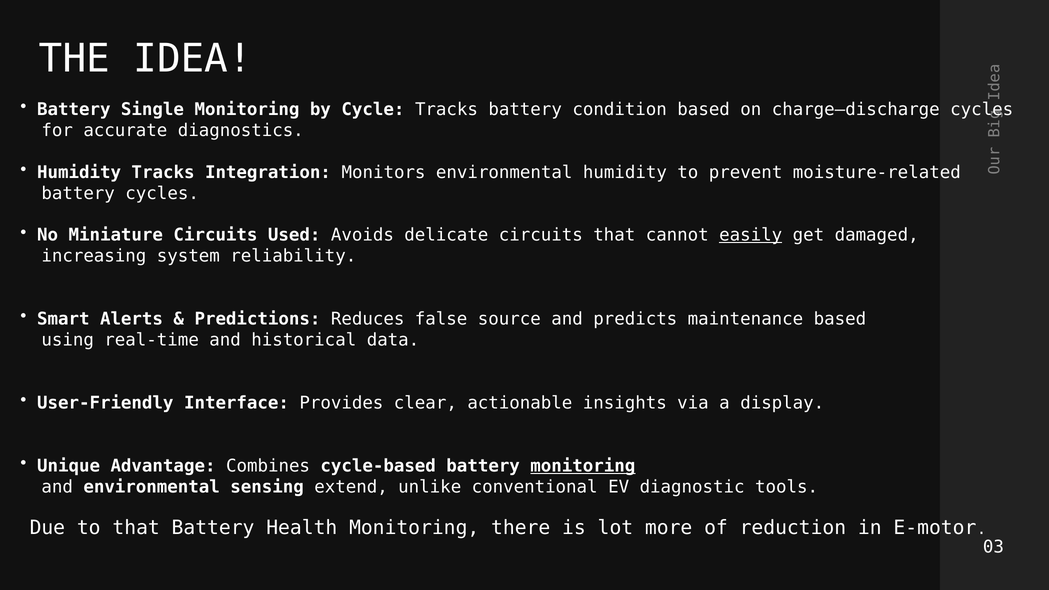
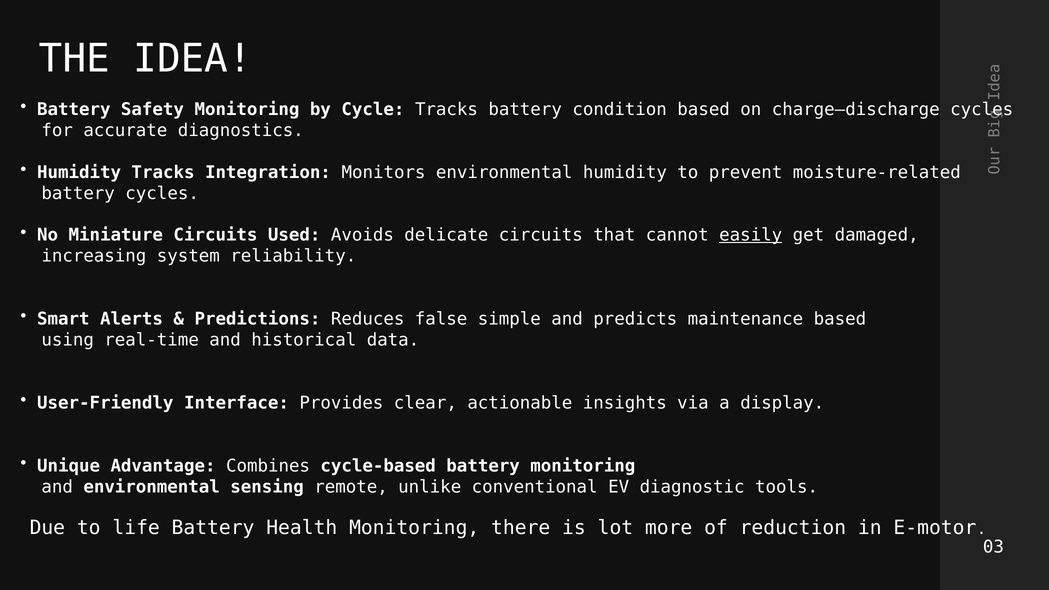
Single: Single -> Safety
source: source -> simple
monitoring at (583, 466) underline: present -> none
extend: extend -> remote
to that: that -> life
